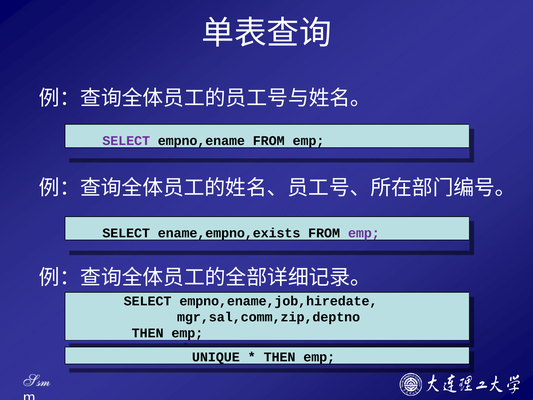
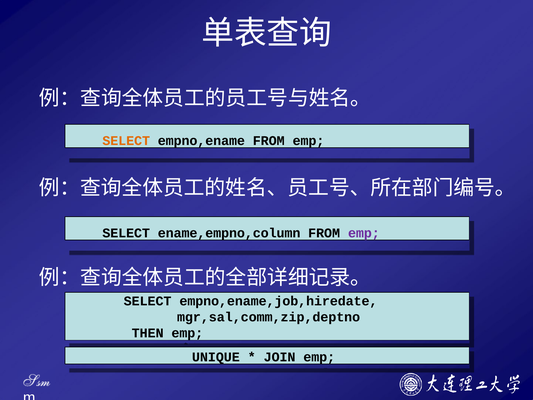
SELECT at (126, 141) colour: purple -> orange
ename,empno,exists: ename,empno,exists -> ename,empno,column
THEN at (280, 357): THEN -> JOIN
